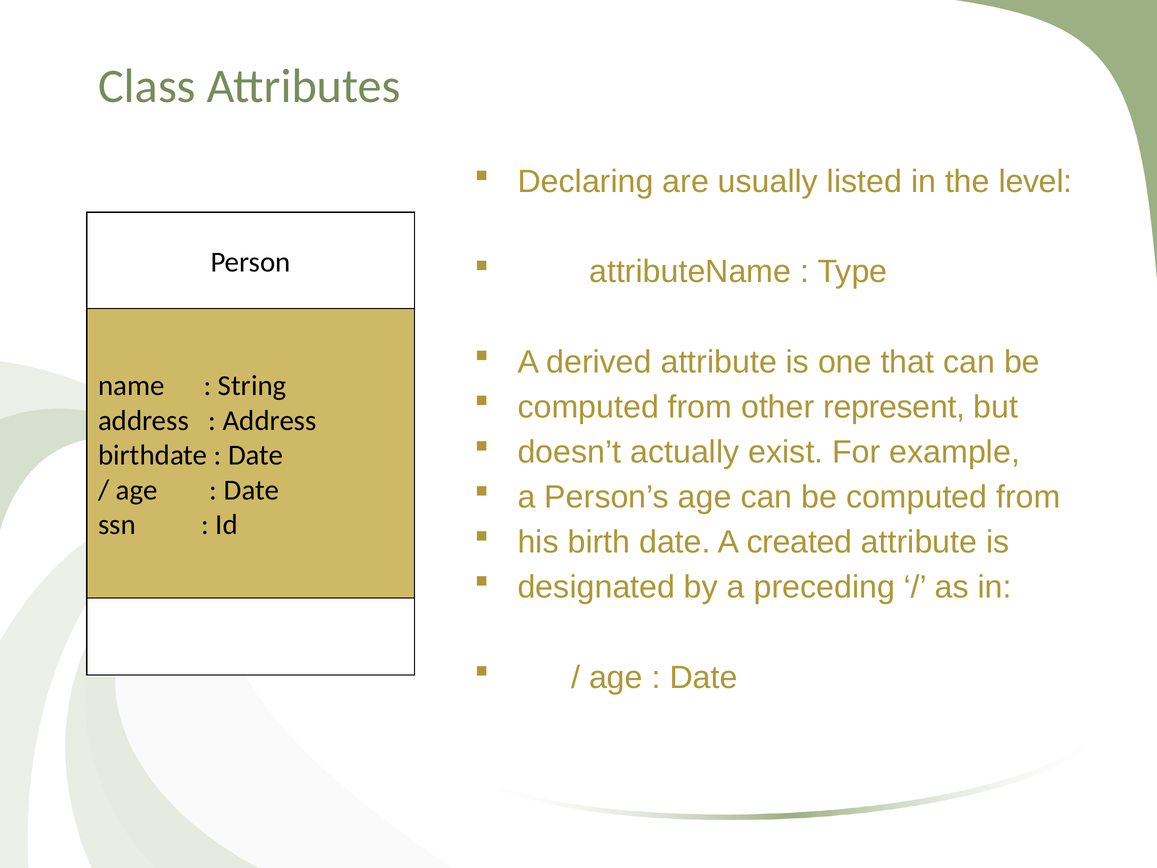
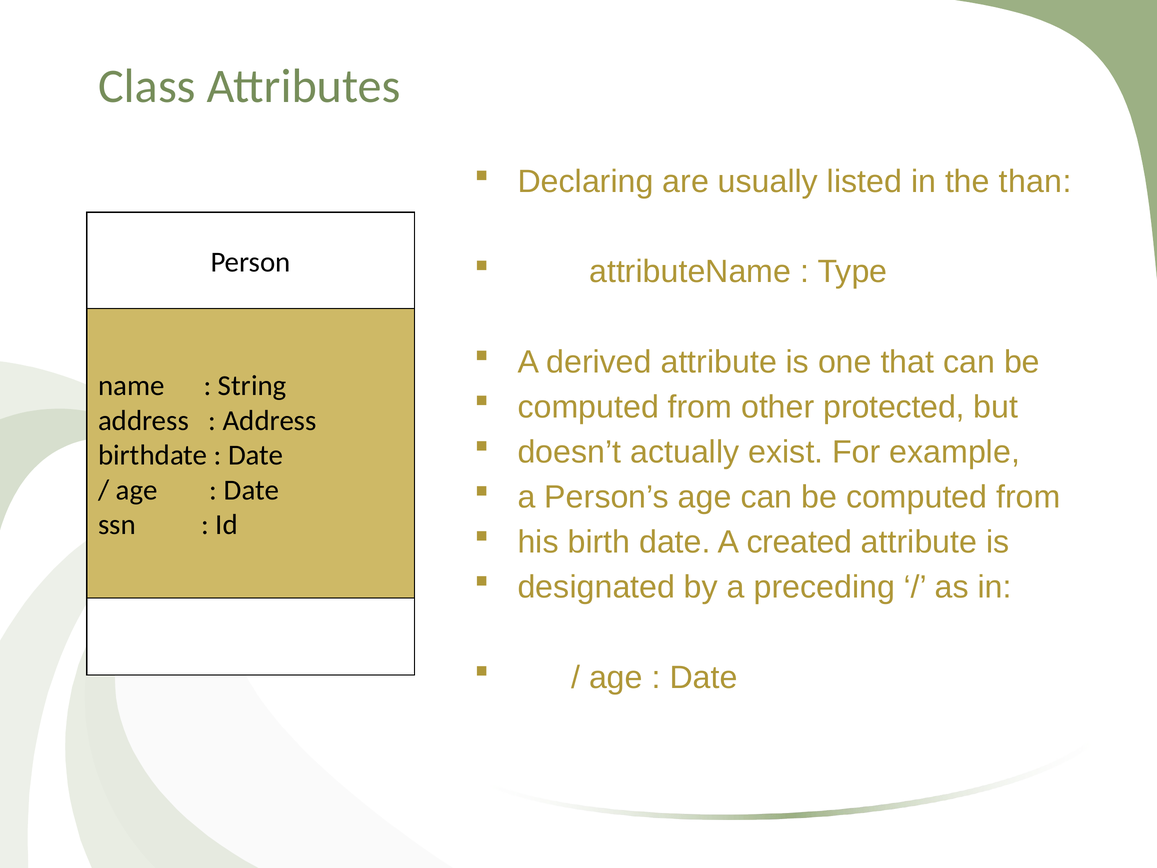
level: level -> than
represent: represent -> protected
